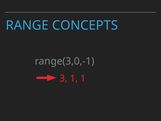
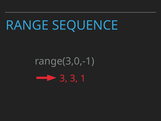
CONCEPTS: CONCEPTS -> SEQUENCE
3 1: 1 -> 3
